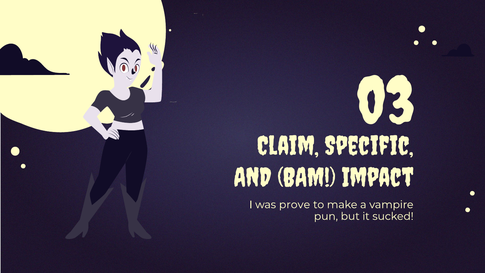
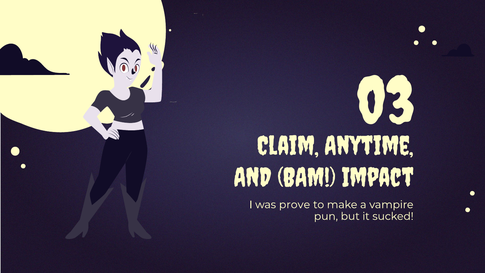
Specific: Specific -> Anytime
